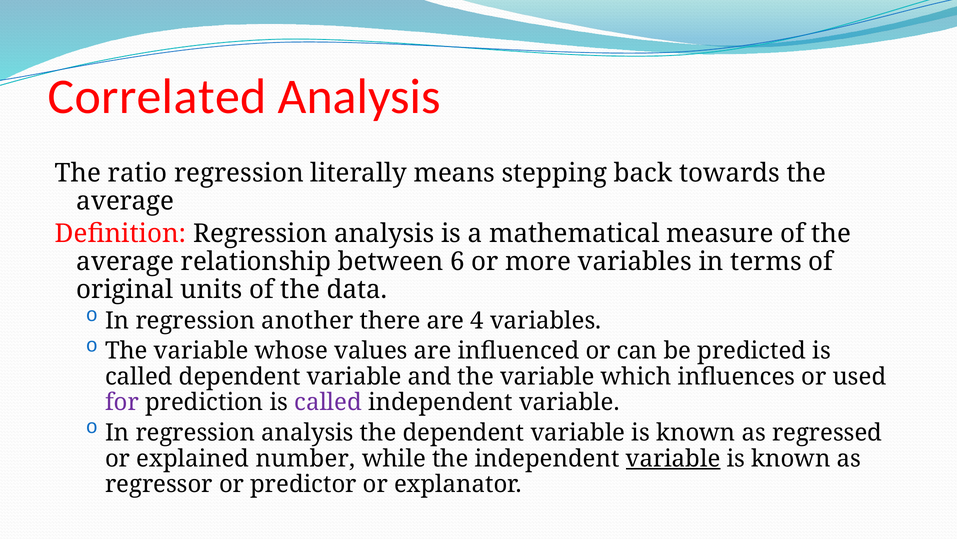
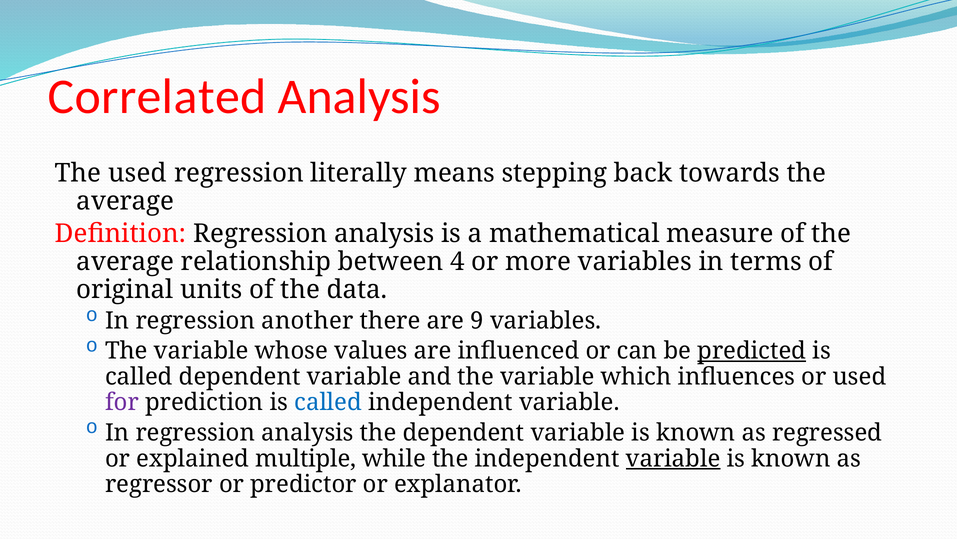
The ratio: ratio -> used
6: 6 -> 4
4: 4 -> 9
predicted underline: none -> present
called at (328, 402) colour: purple -> blue
number: number -> multiple
